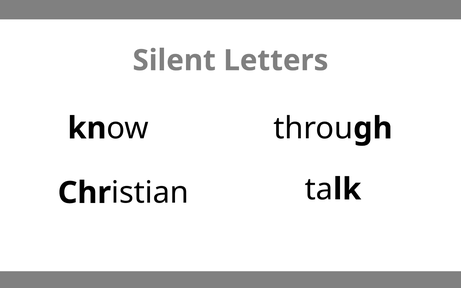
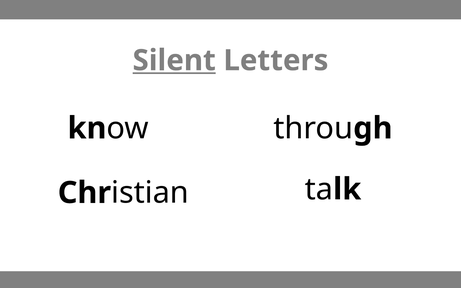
Silent underline: none -> present
